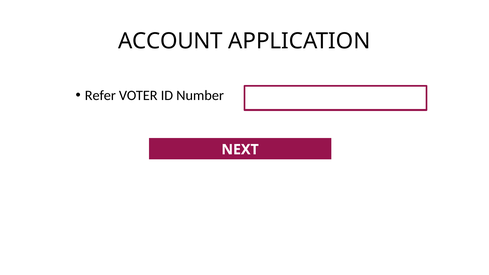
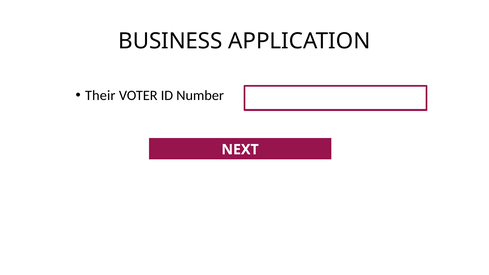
ACCOUNT: ACCOUNT -> BUSINESS
Refer: Refer -> Their
